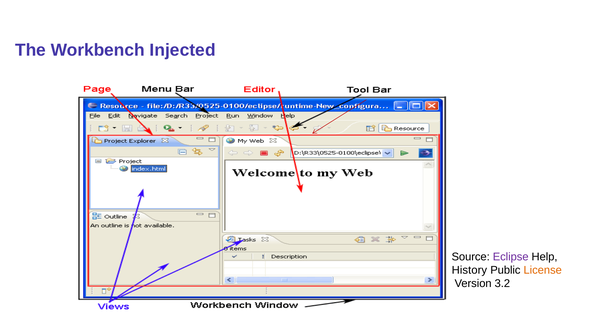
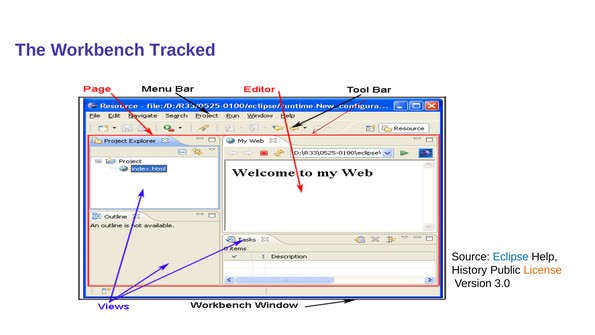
Injected: Injected -> Tracked
Eclipse colour: purple -> blue
3.2: 3.2 -> 3.0
